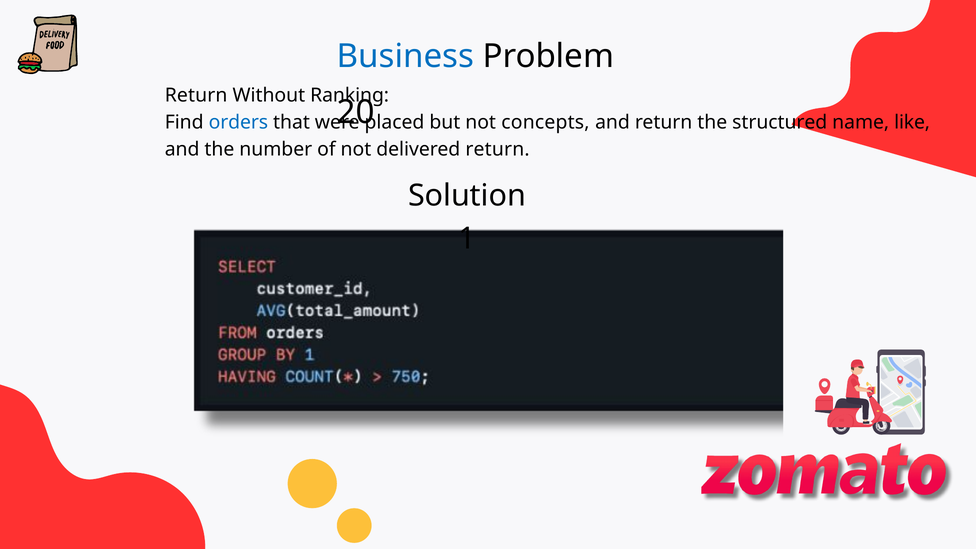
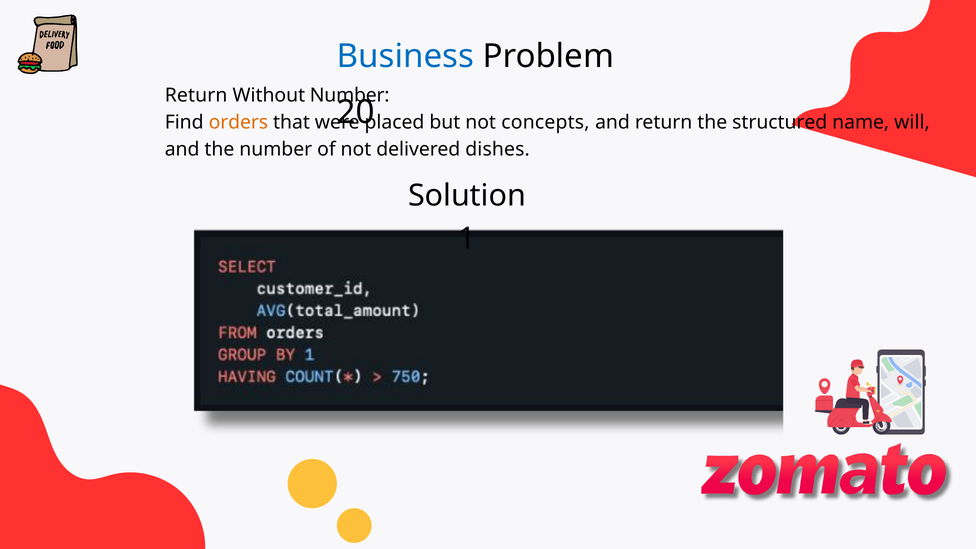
Without Ranking: Ranking -> Number
orders colour: blue -> orange
like: like -> will
delivered return: return -> dishes
